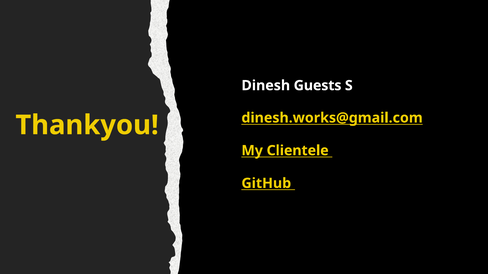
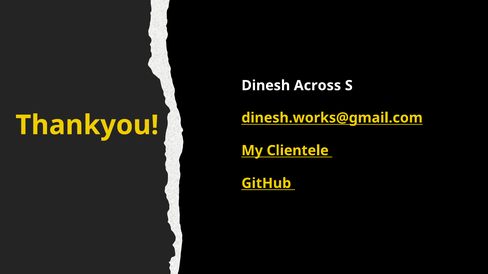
Guests: Guests -> Across
